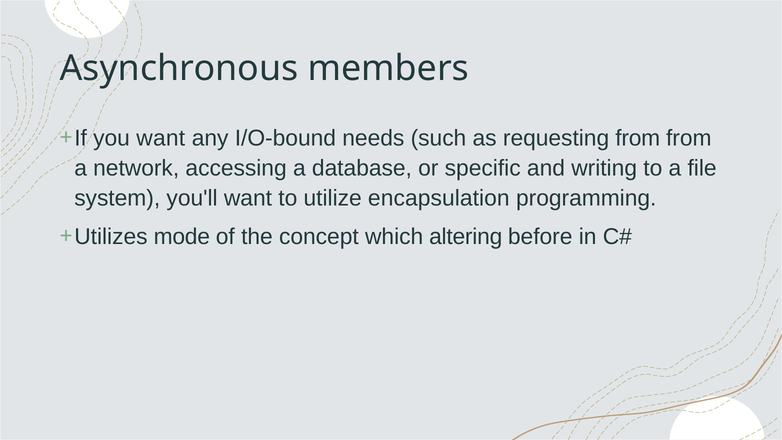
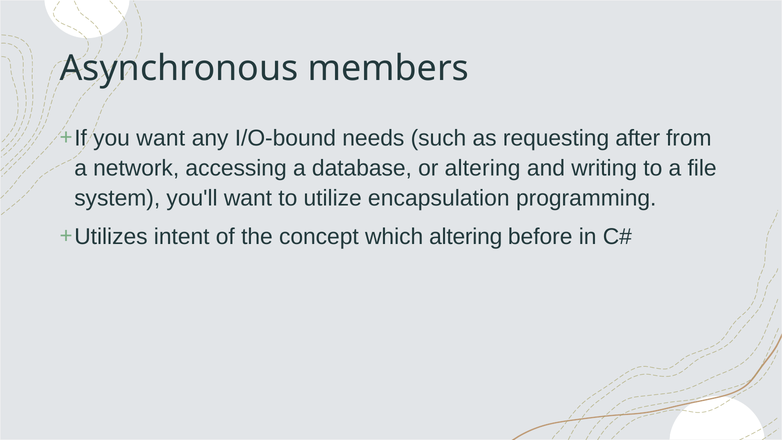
requesting from: from -> after
or specific: specific -> altering
mode: mode -> intent
